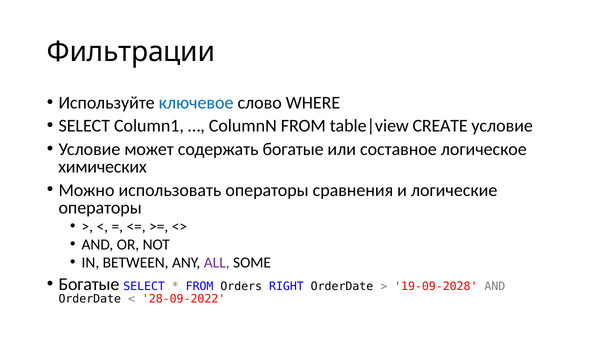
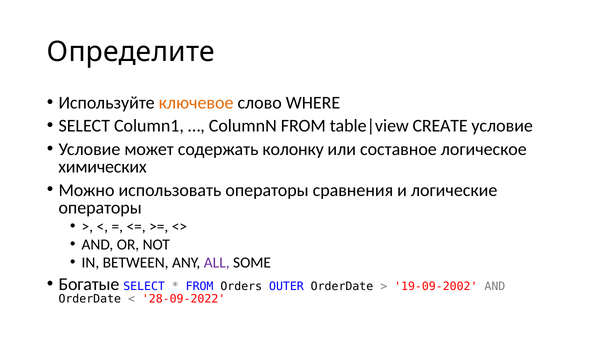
Фильтрации: Фильтрации -> Определите
ключевое colour: blue -> orange
содержать богатые: богатые -> колонку
RIGHT: RIGHT -> OUTER
19-09-2028: 19-09-2028 -> 19-09-2002
